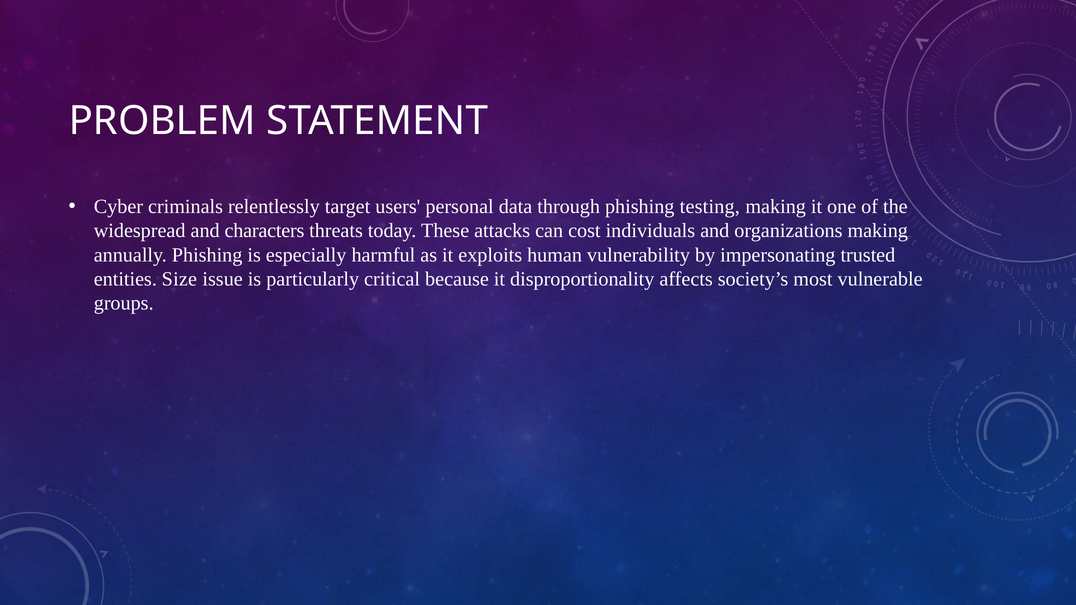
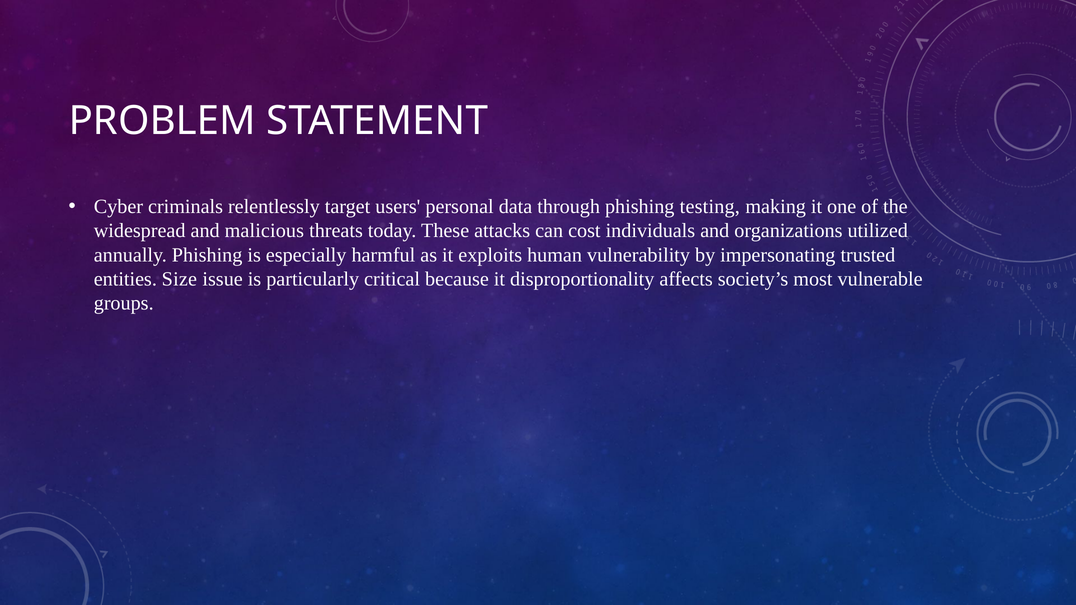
characters: characters -> malicious
organizations making: making -> utilized
